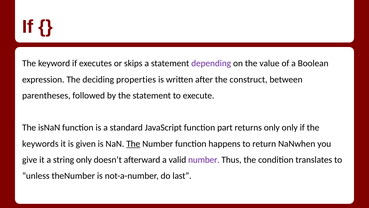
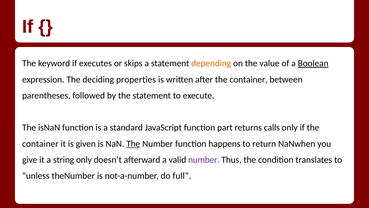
depending colour: purple -> orange
Boolean underline: none -> present
after the construct: construct -> container
returns only: only -> calls
keywords at (40, 143): keywords -> container
last: last -> full
